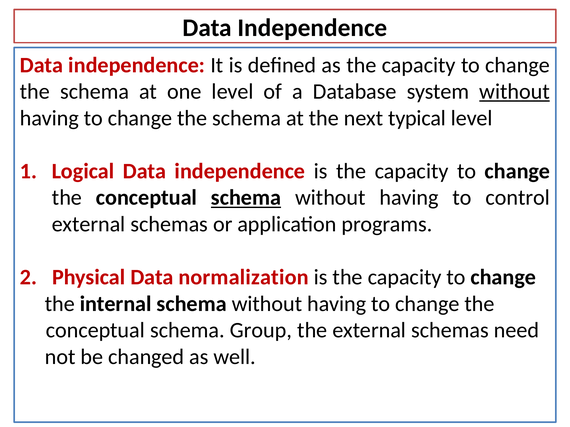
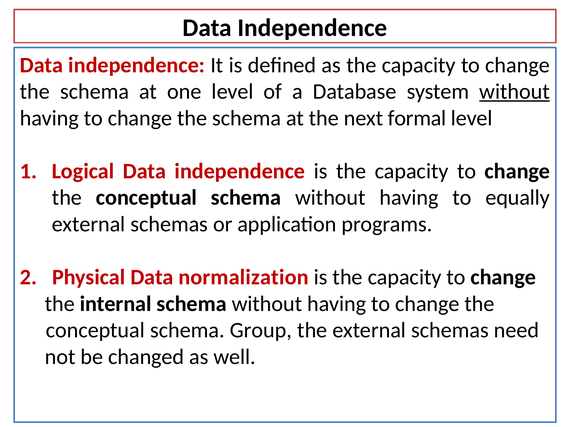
typical: typical -> formal
schema at (246, 198) underline: present -> none
control: control -> equally
